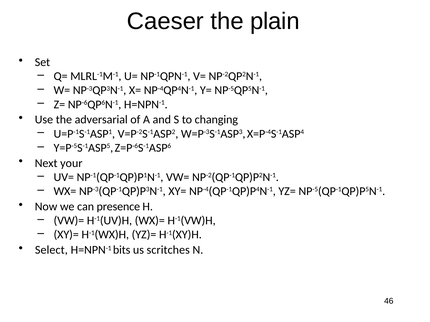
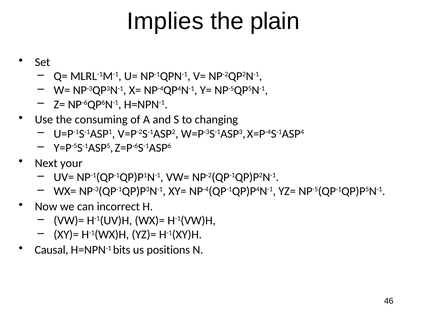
Caeser: Caeser -> Implies
adversarial: adversarial -> consuming
presence: presence -> incorrect
Select: Select -> Causal
scritches: scritches -> positions
